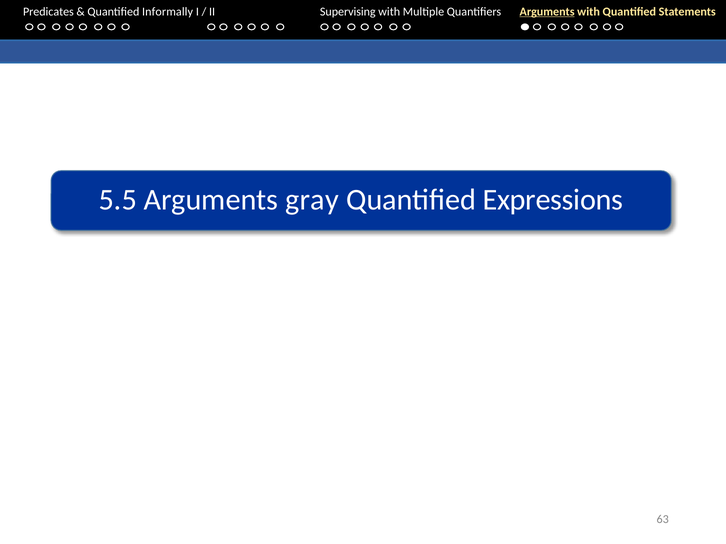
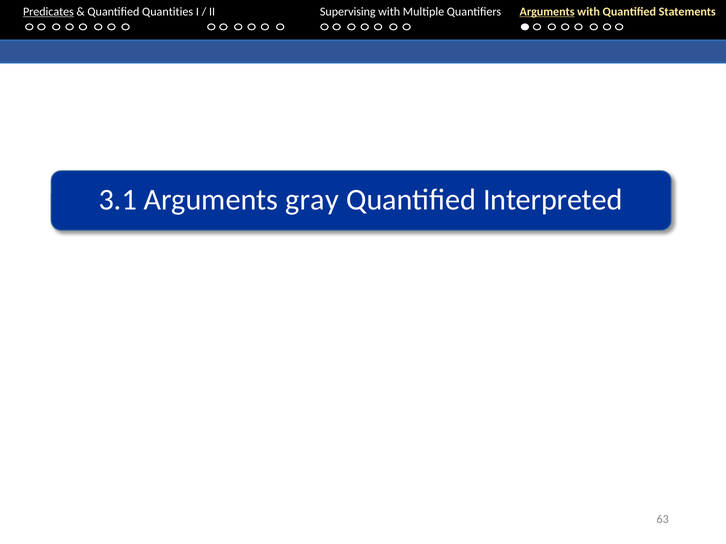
Predicates underline: none -> present
Informally: Informally -> Quantities
5.5: 5.5 -> 3.1
Expressions: Expressions -> Interpreted
